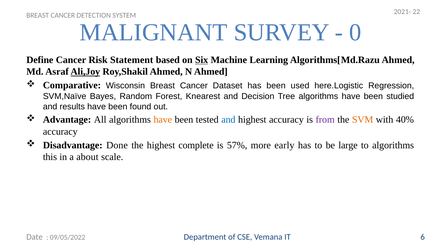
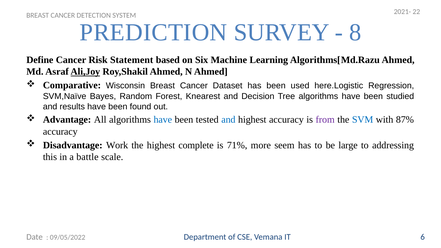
MALIGNANT: MALIGNANT -> PREDICTION
0: 0 -> 8
Six underline: present -> none
have at (163, 120) colour: orange -> blue
SVM colour: orange -> blue
40%: 40% -> 87%
Done: Done -> Work
57%: 57% -> 71%
early: early -> seem
to algorithms: algorithms -> addressing
about: about -> battle
